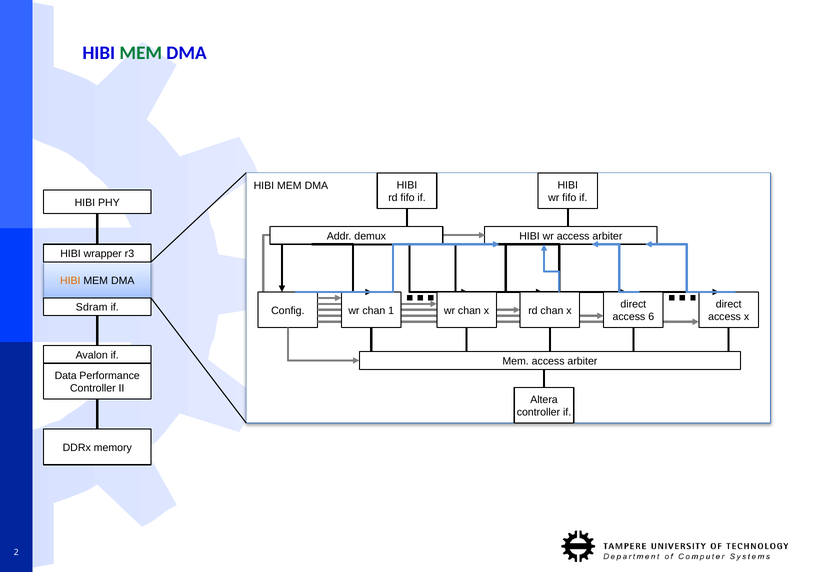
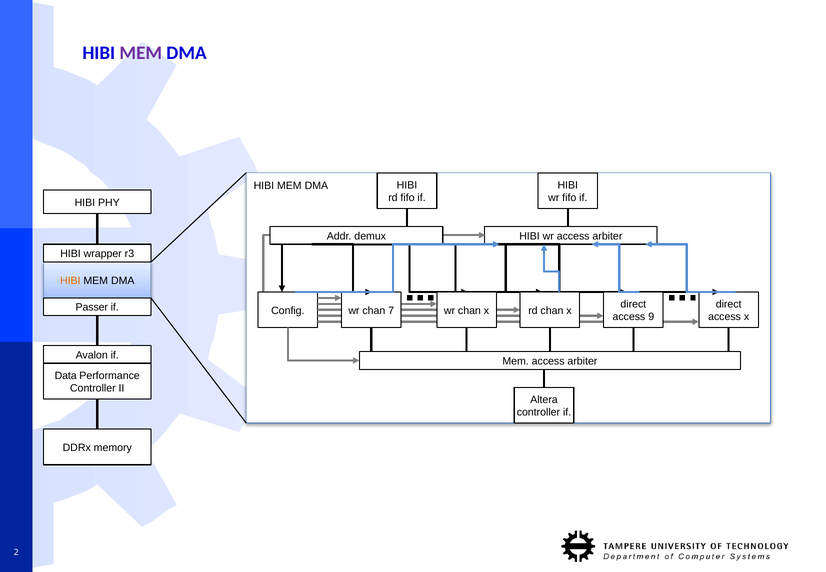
MEM at (141, 53) colour: green -> purple
Sdram: Sdram -> Passer
1: 1 -> 7
6: 6 -> 9
